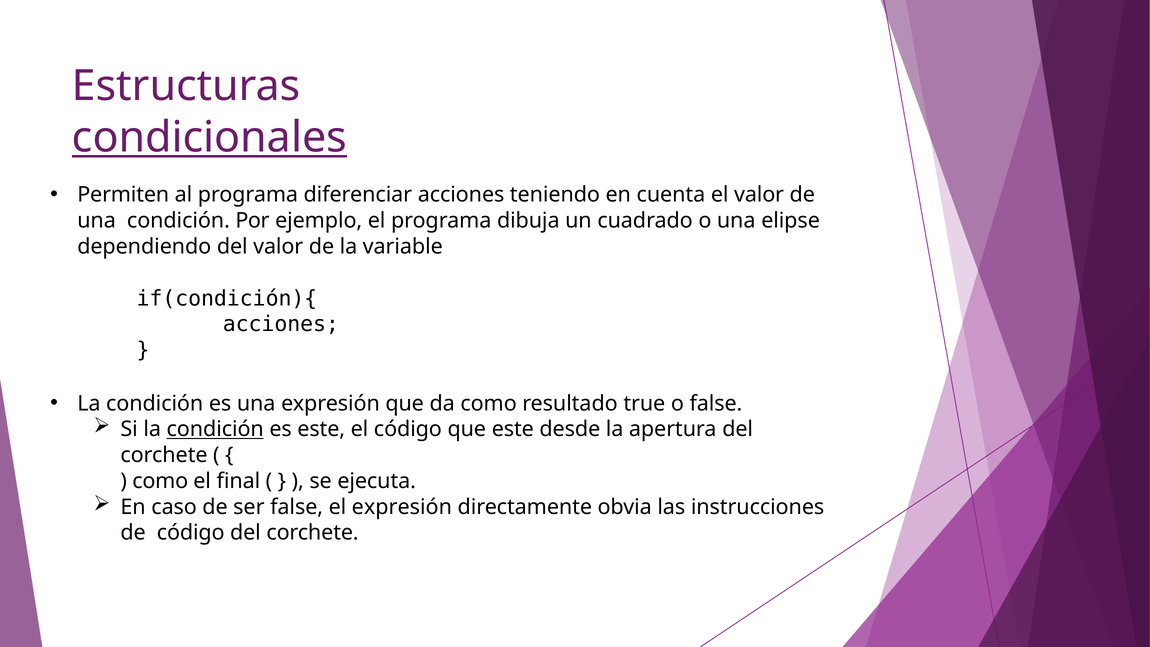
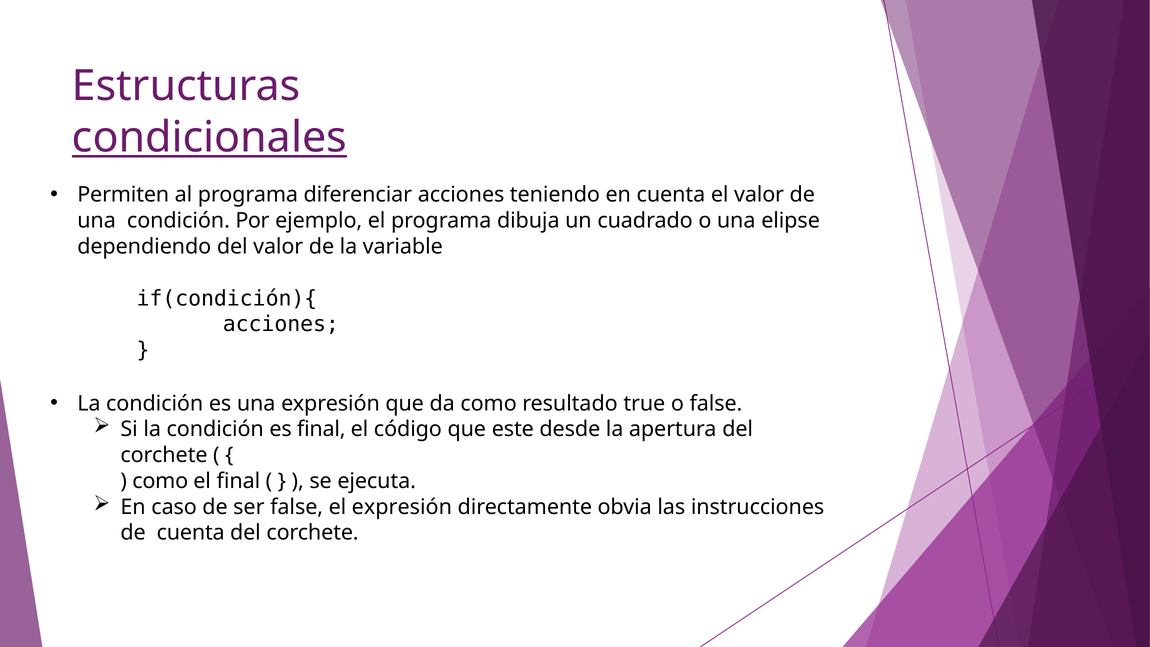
condición at (215, 429) underline: present -> none
es este: este -> final
de código: código -> cuenta
